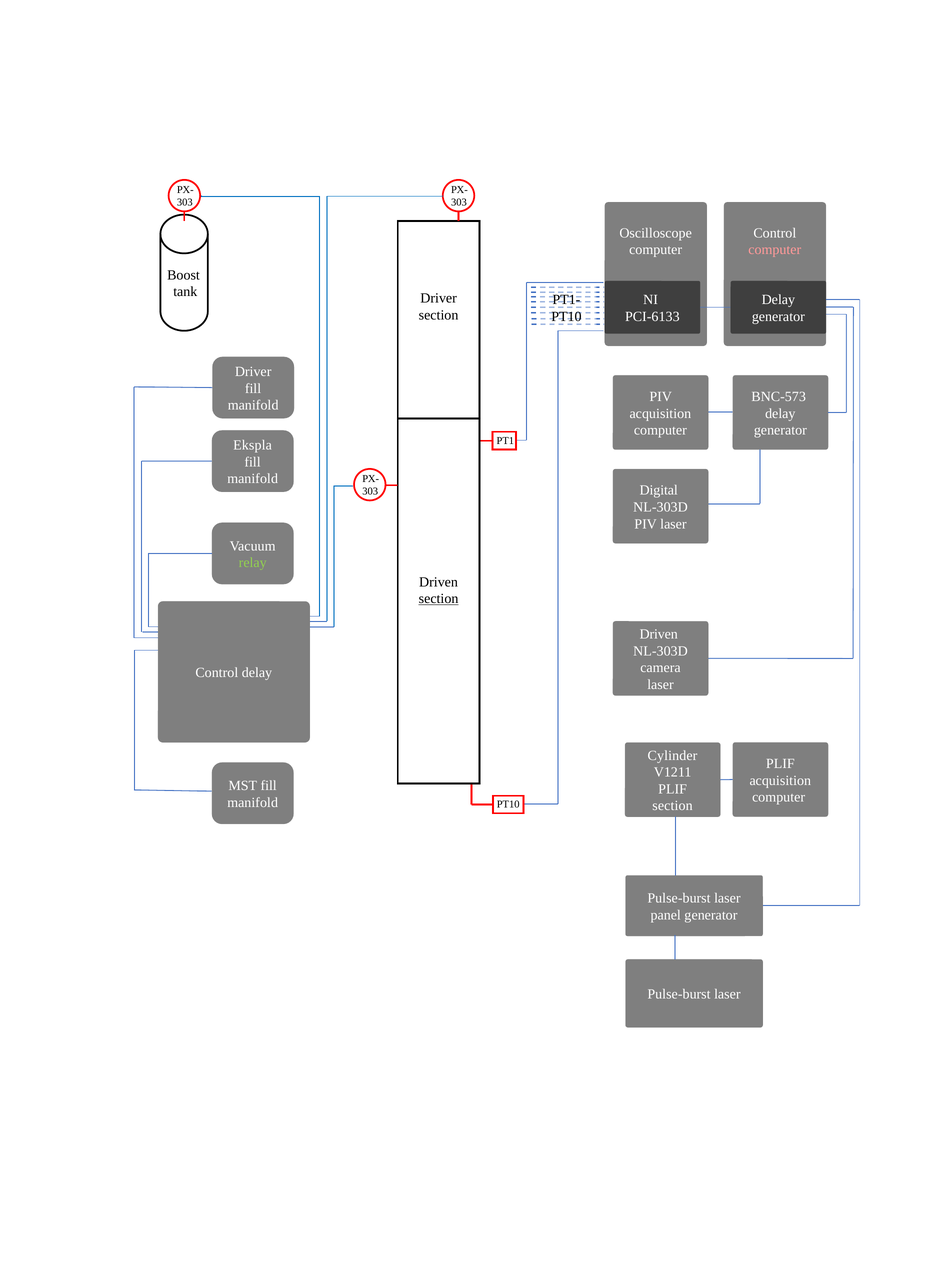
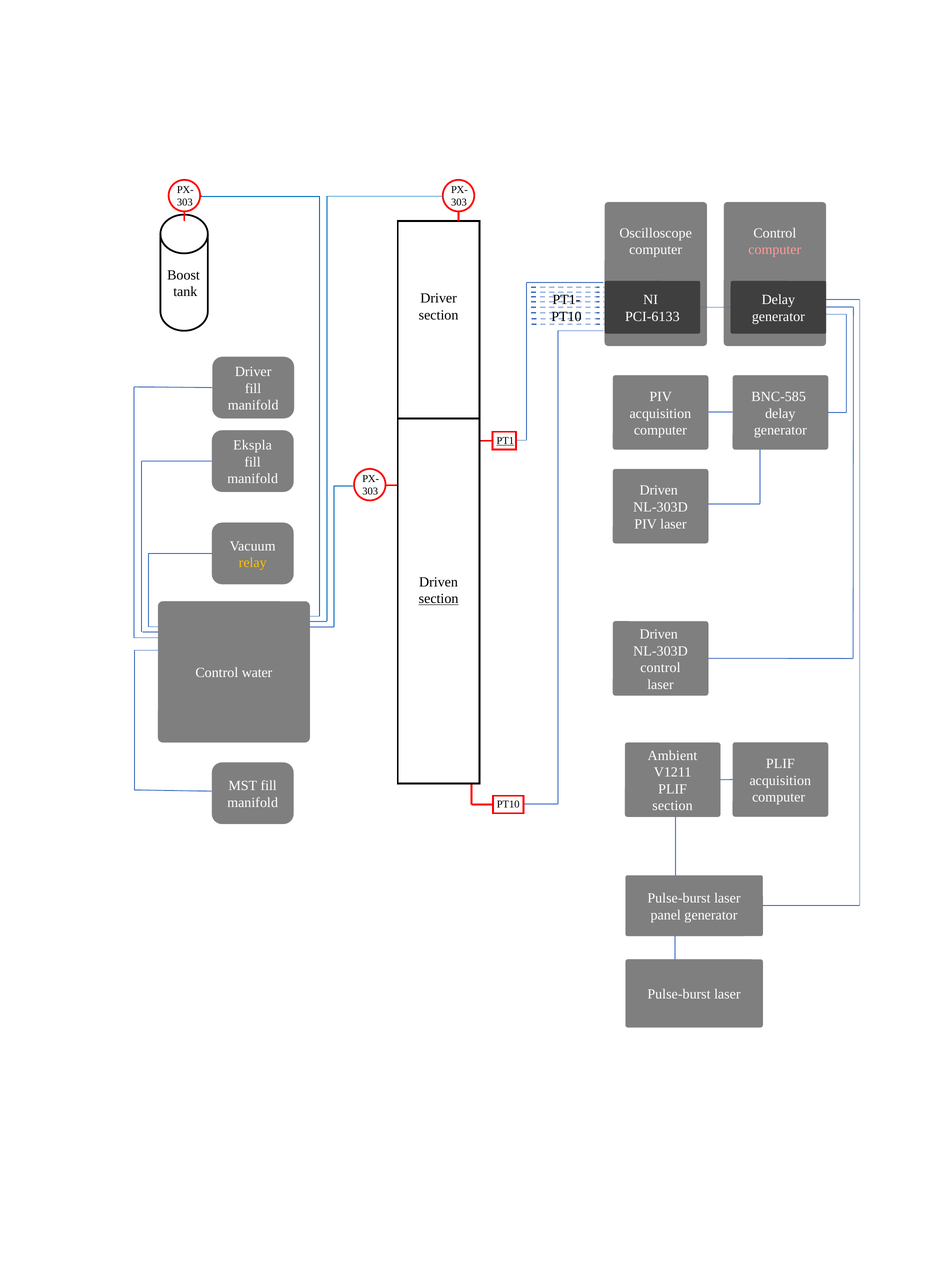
BNC-573: BNC-573 -> BNC-585
PT1 underline: none -> present
Digital at (659, 490): Digital -> Driven
relay colour: light green -> yellow
camera at (660, 668): camera -> control
Control delay: delay -> water
Cylinder: Cylinder -> Ambient
